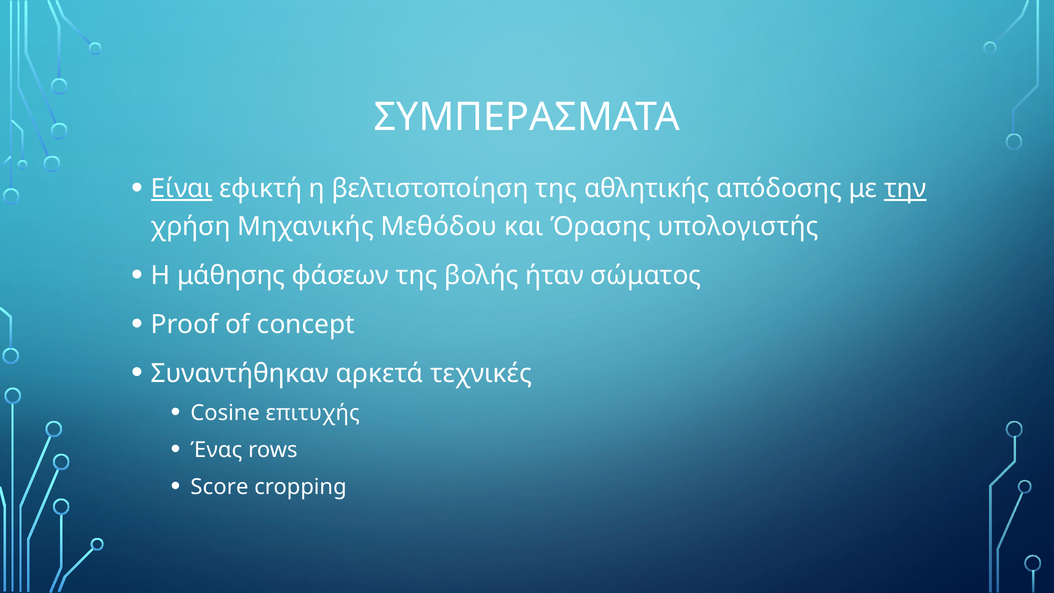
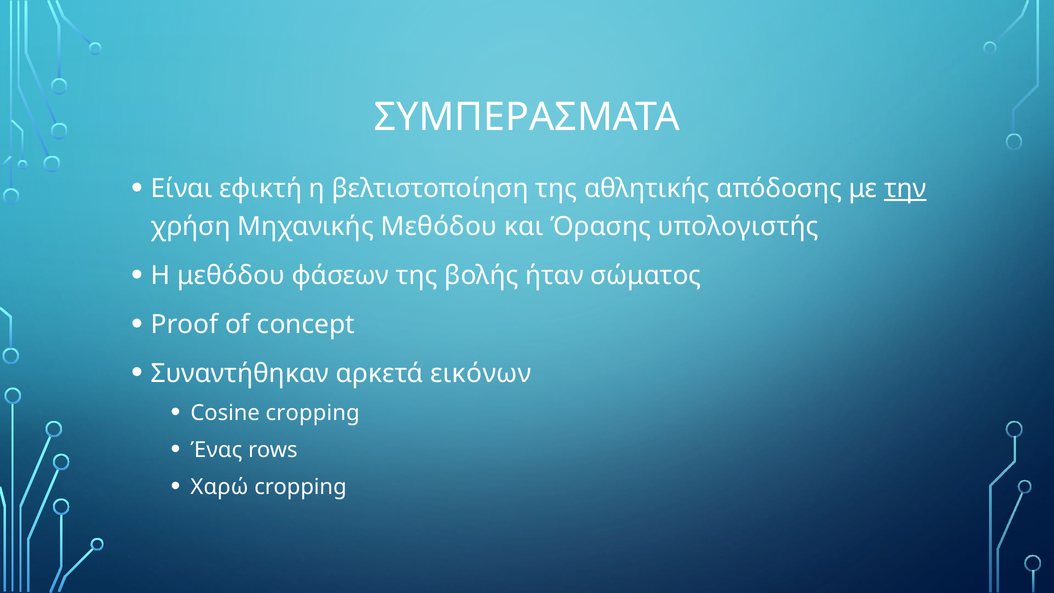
Είναι underline: present -> none
Η μάθησης: μάθησης -> μεθόδου
τεχνικές: τεχνικές -> εικόνων
Cosine επιτυχής: επιτυχής -> cropping
Score: Score -> Χαρώ
